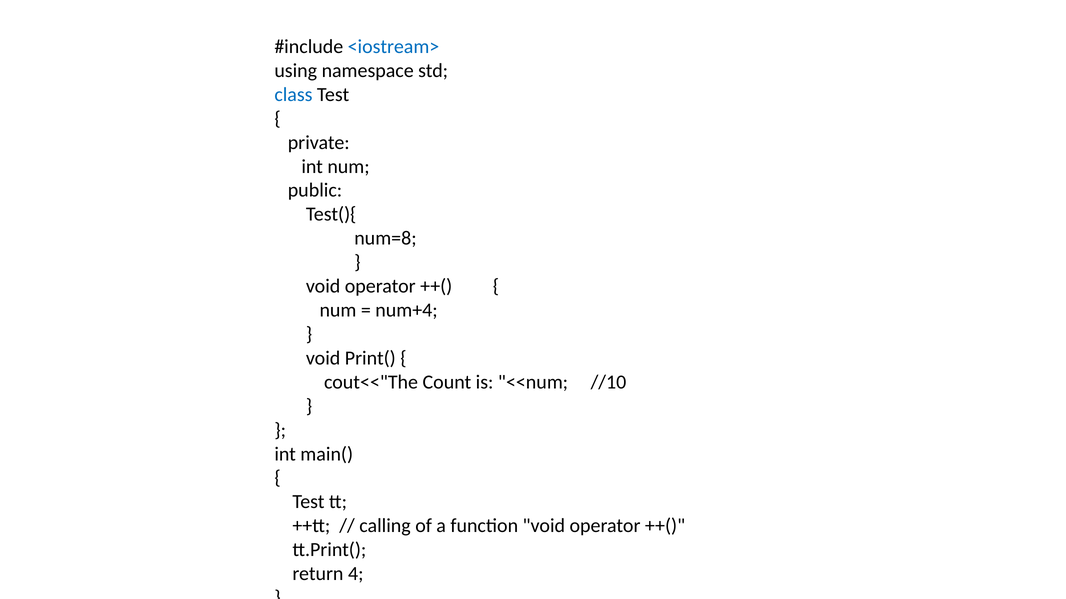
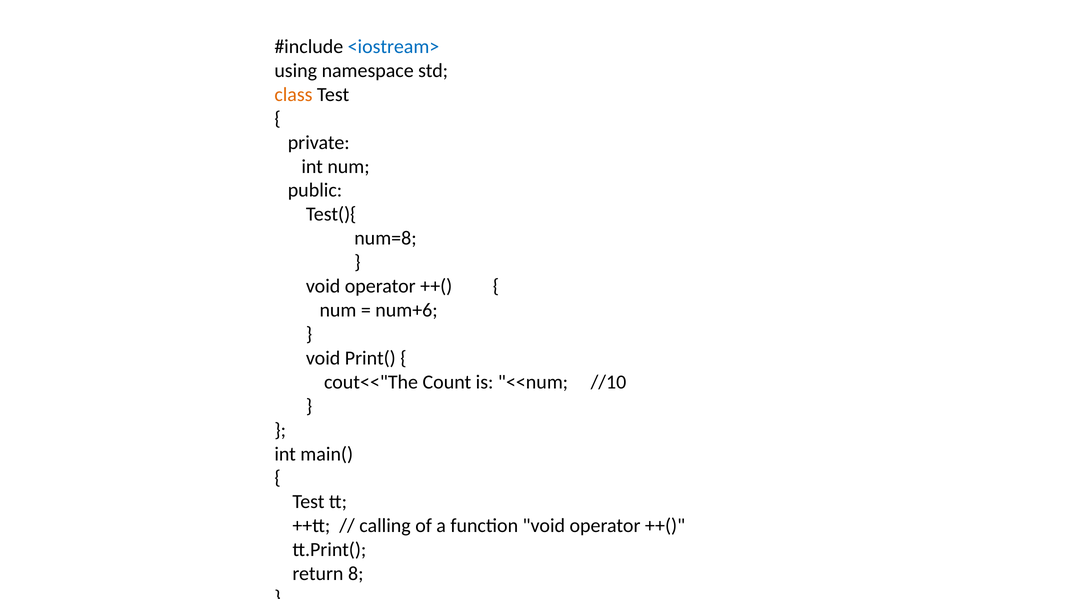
class colour: blue -> orange
num+4: num+4 -> num+6
4: 4 -> 8
